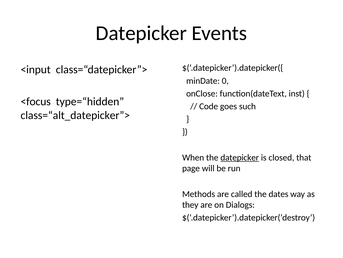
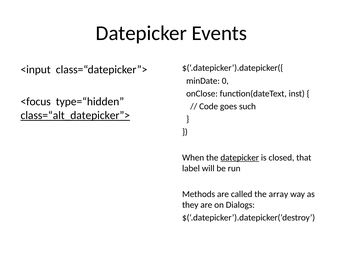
class=“alt_datepicker”> underline: none -> present
page: page -> label
dates: dates -> array
